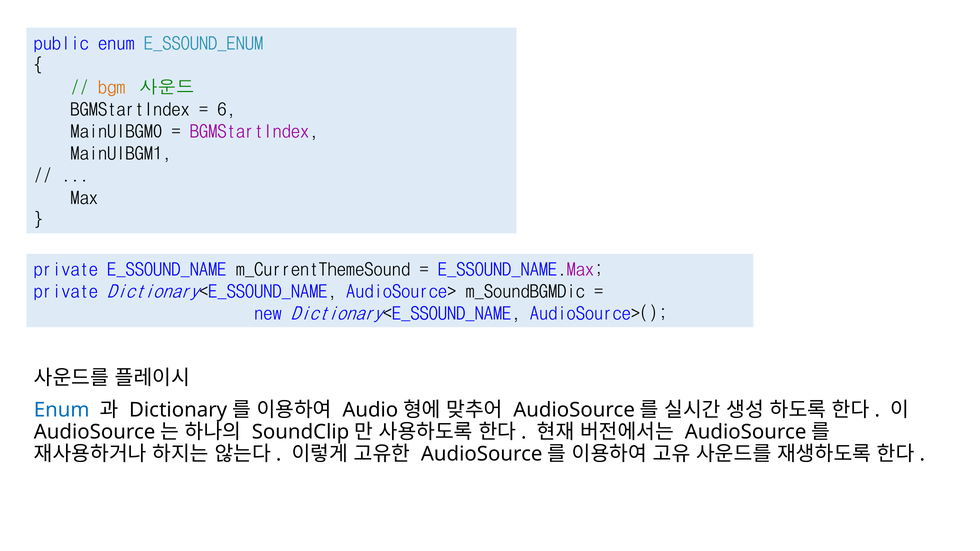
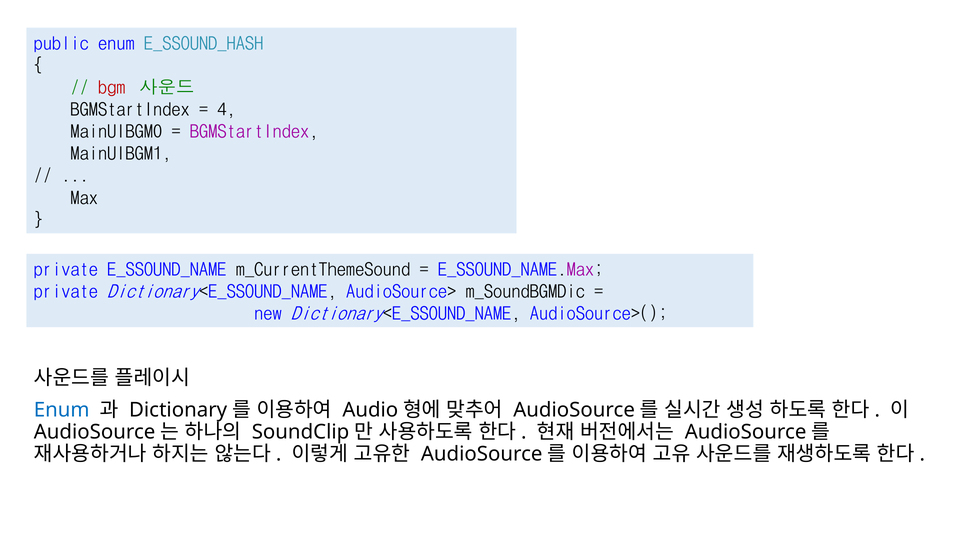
E_SSOUND_ENUM: E_SSOUND_ENUM -> E_SSOUND_HASH
bgm colour: orange -> red
6: 6 -> 4
